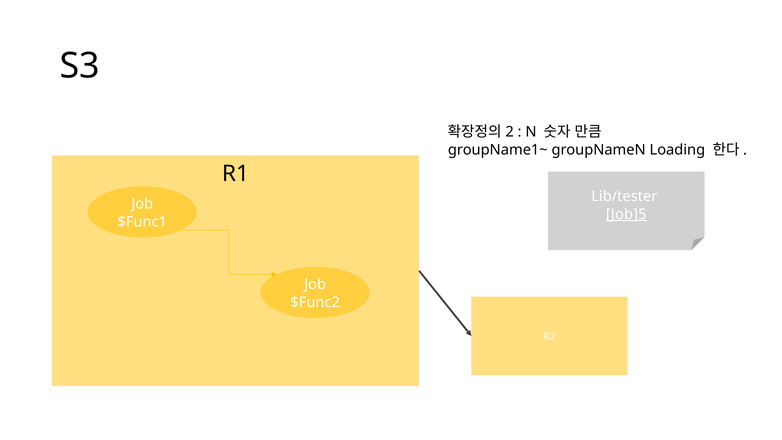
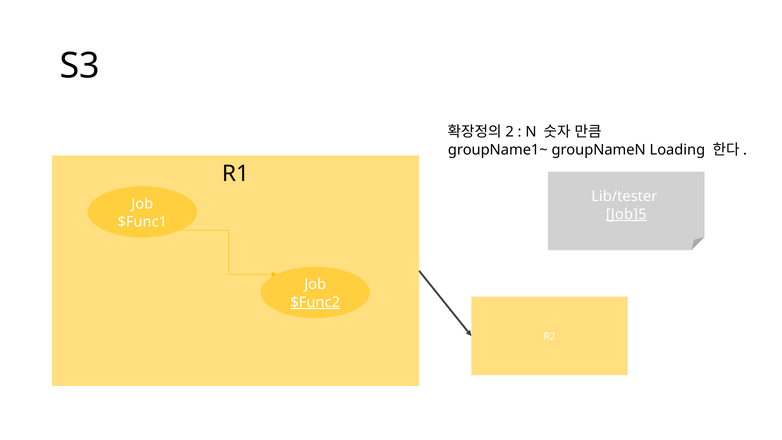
$Func2 underline: none -> present
